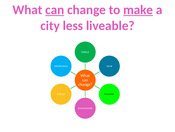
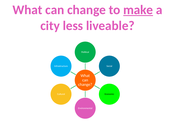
can at (55, 10) underline: present -> none
